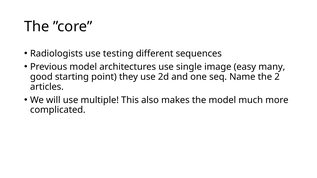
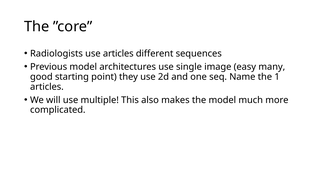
use testing: testing -> articles
2: 2 -> 1
